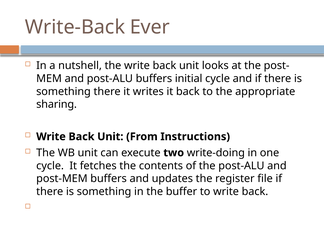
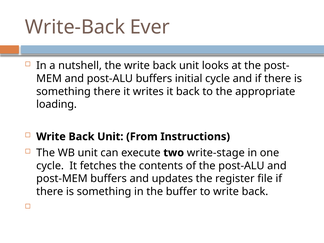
sharing: sharing -> loading
write-doing: write-doing -> write-stage
